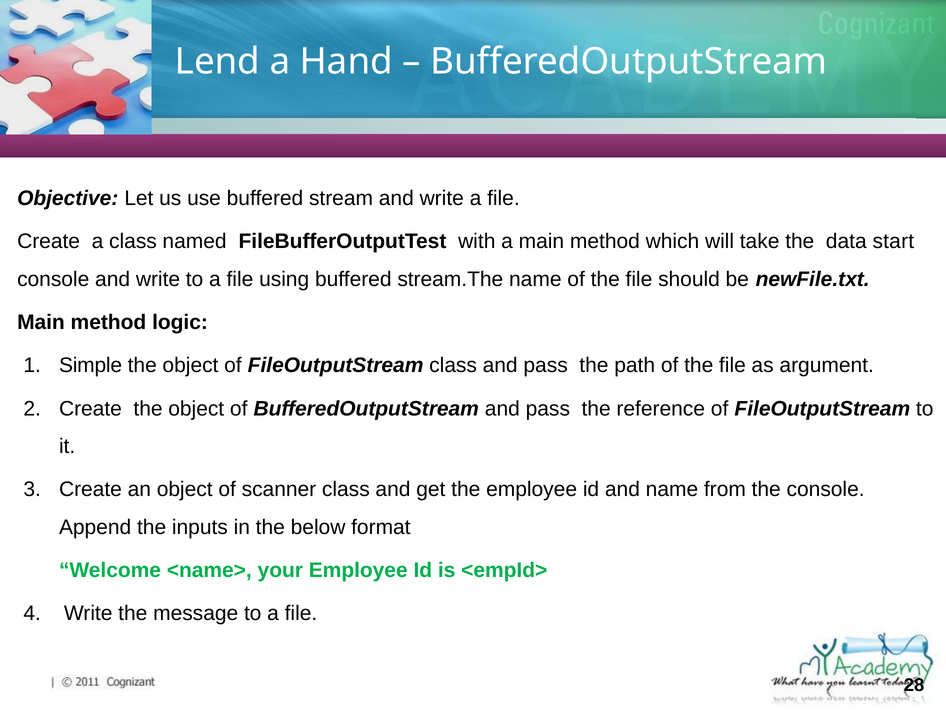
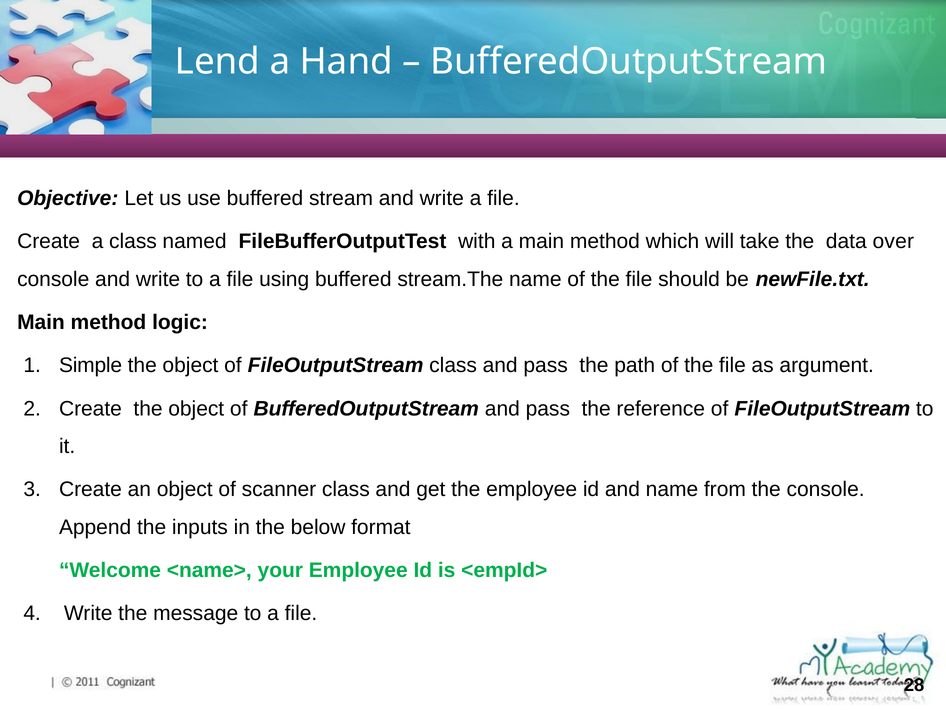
start: start -> over
